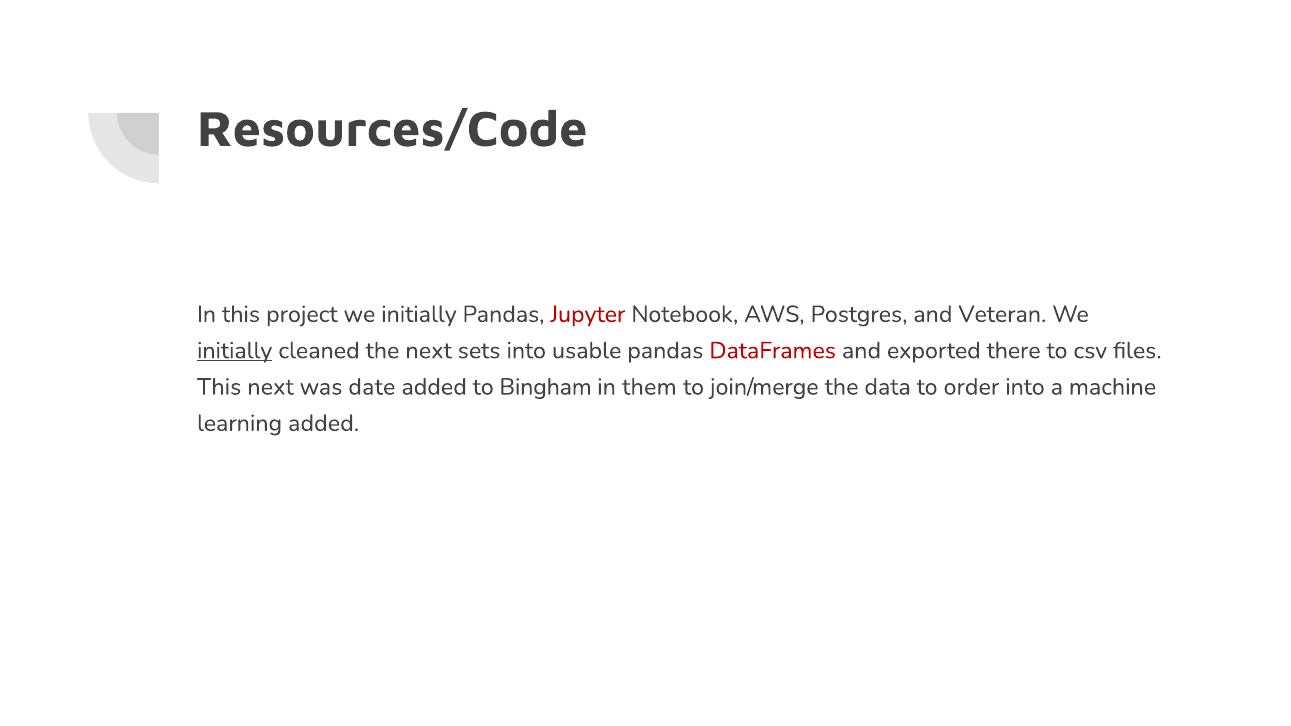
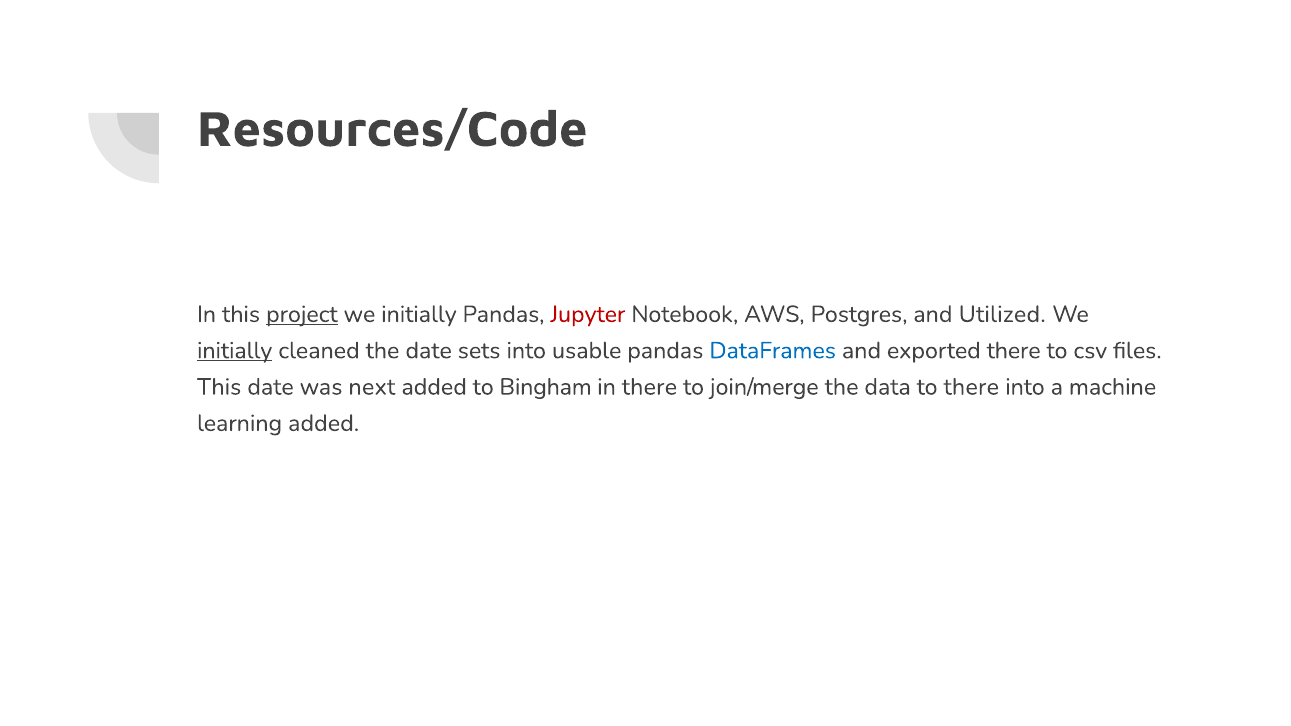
project underline: none -> present
Veteran: Veteran -> Utilized
the next: next -> date
DataFrames colour: red -> blue
This next: next -> date
date: date -> next
in them: them -> there
to order: order -> there
